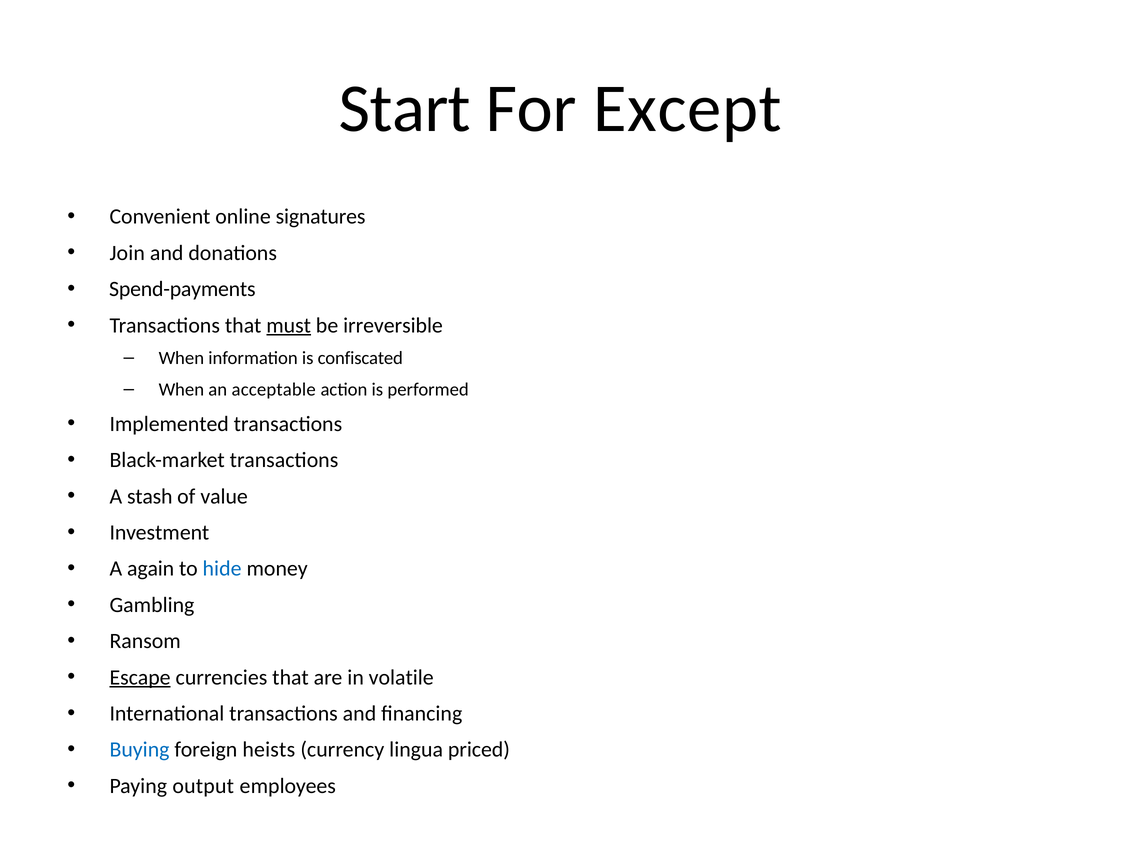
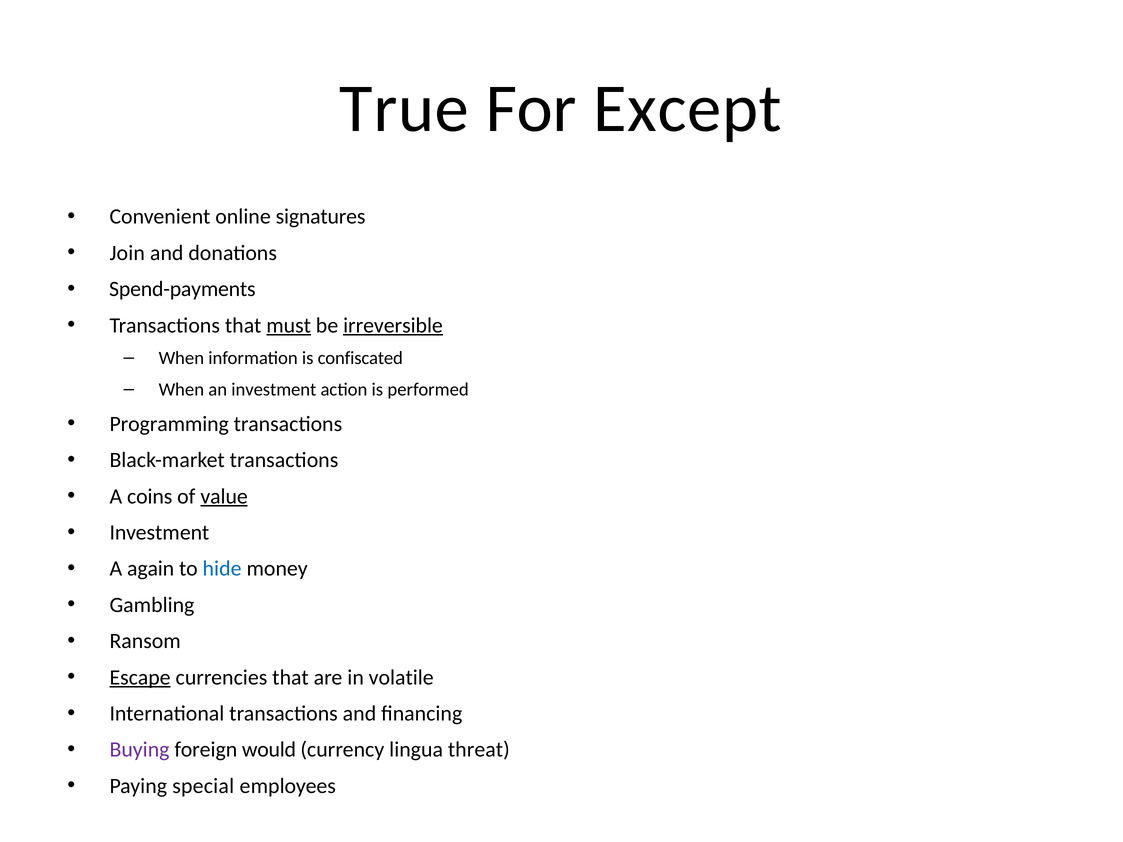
Start: Start -> True
irreversible underline: none -> present
an acceptable: acceptable -> investment
Implemented: Implemented -> Programming
stash: stash -> coins
value underline: none -> present
Buying colour: blue -> purple
heists: heists -> would
priced: priced -> threat
output: output -> special
